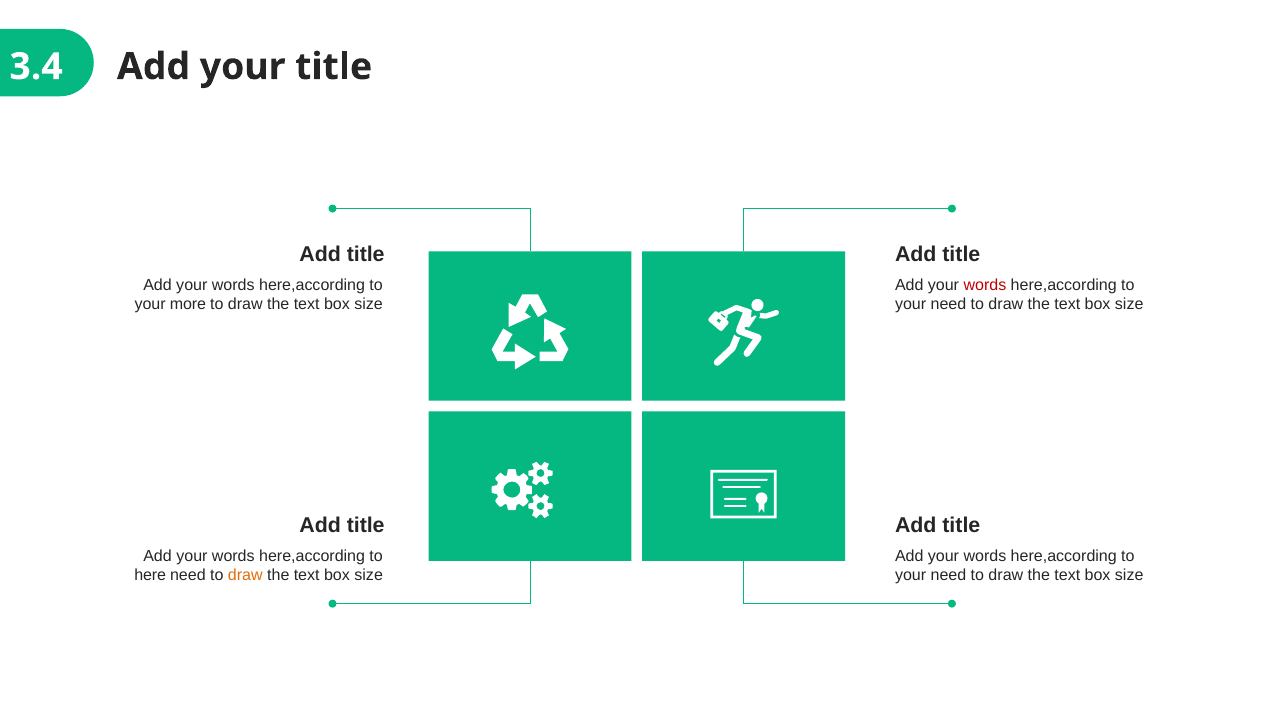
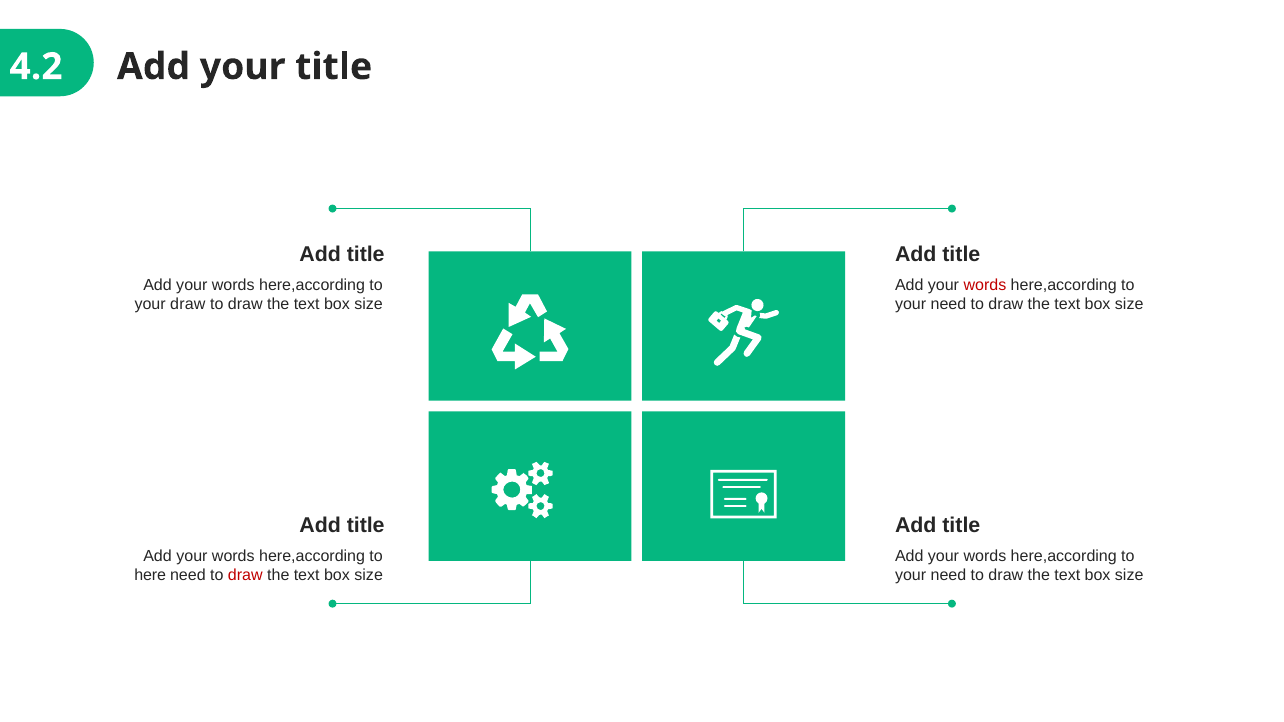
3.4: 3.4 -> 4.2
your more: more -> draw
draw at (245, 576) colour: orange -> red
